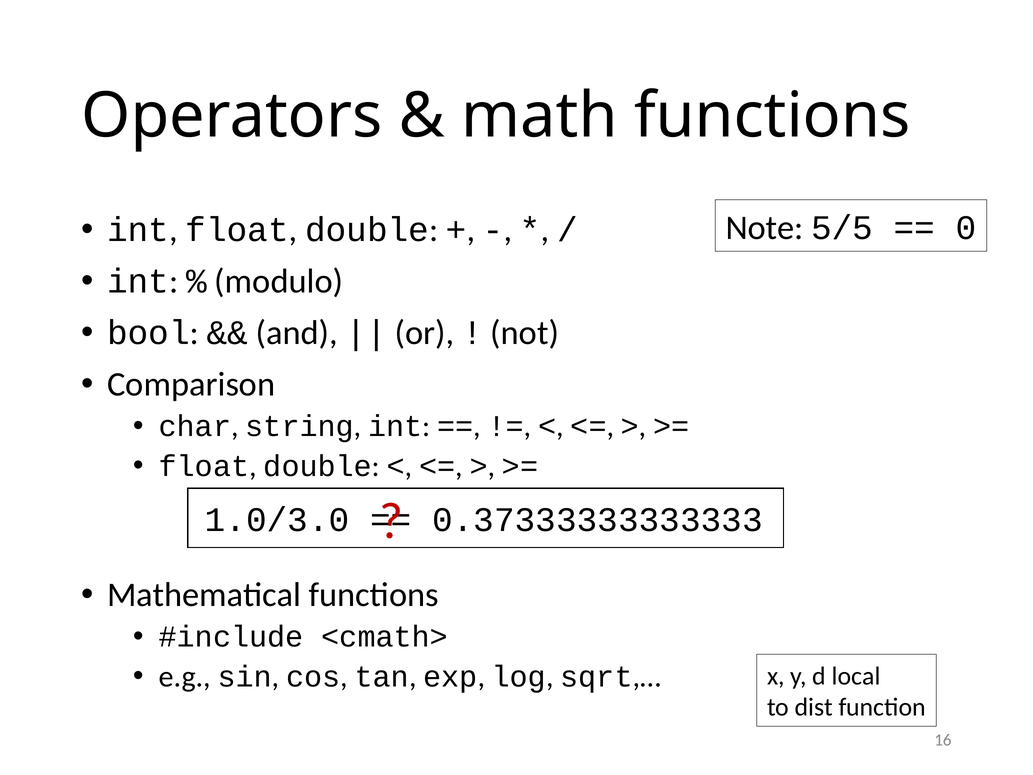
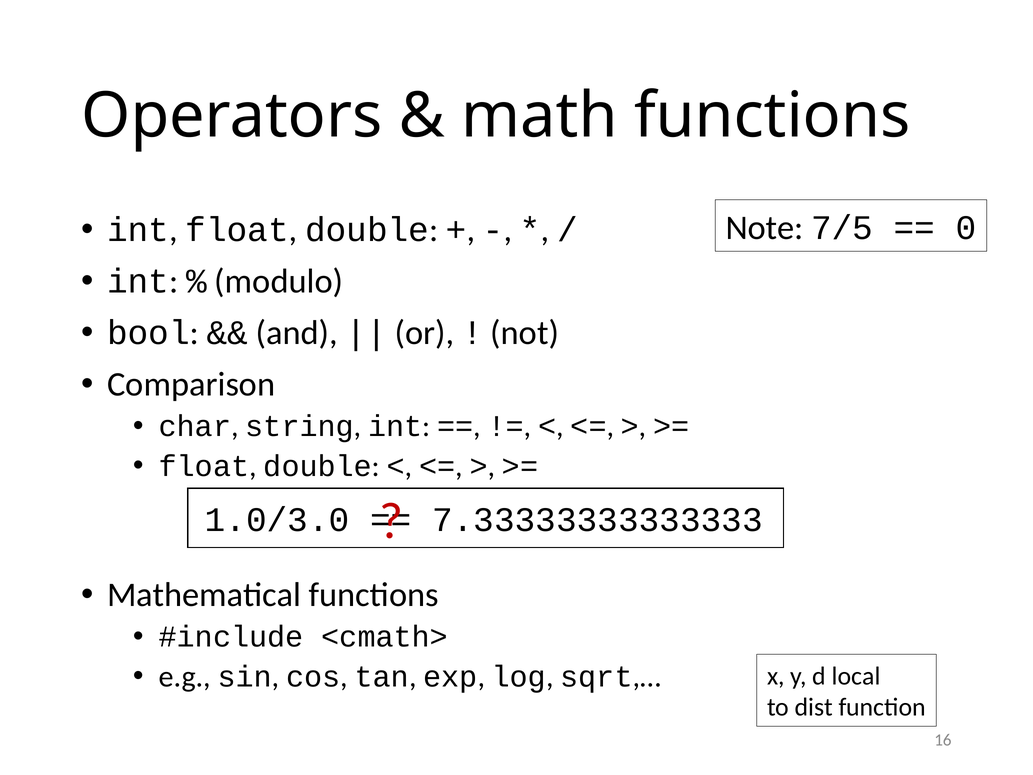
5/5: 5/5 -> 7/5
0.37333333333333: 0.37333333333333 -> 7.33333333333333
